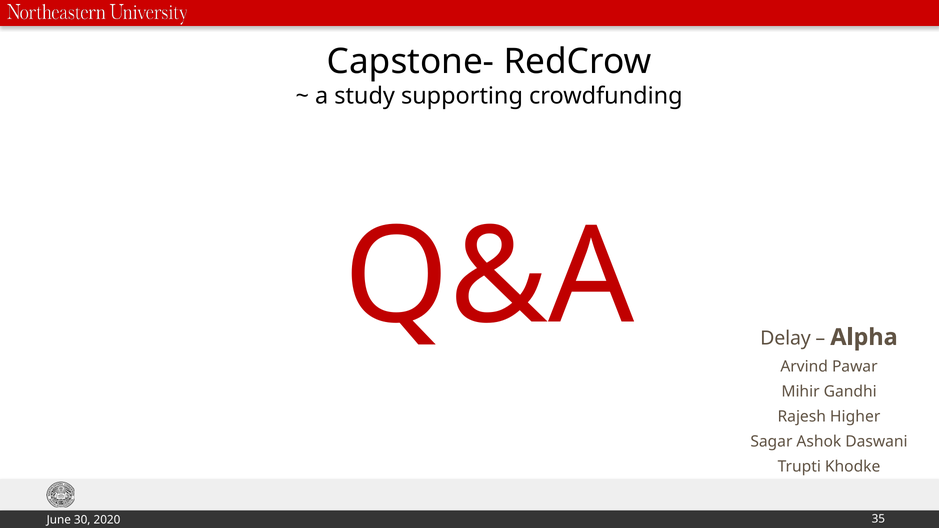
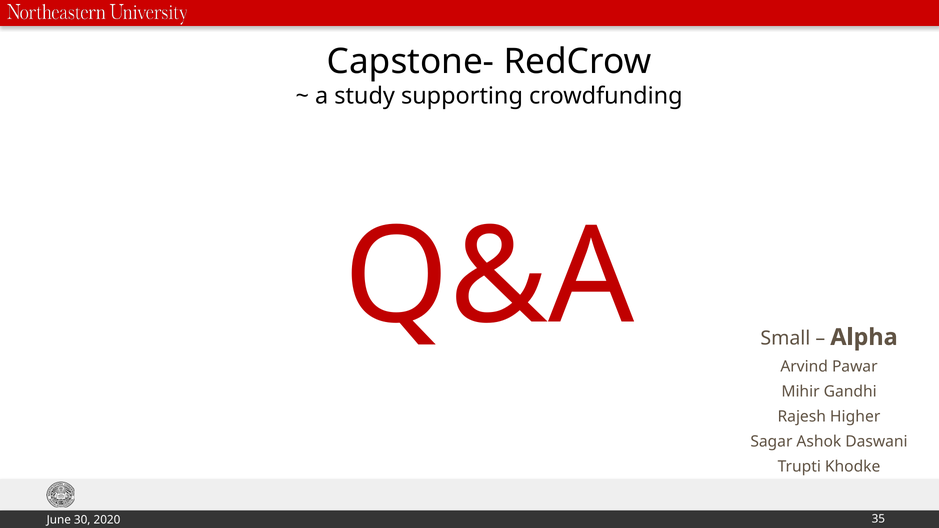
Delay: Delay -> Small
